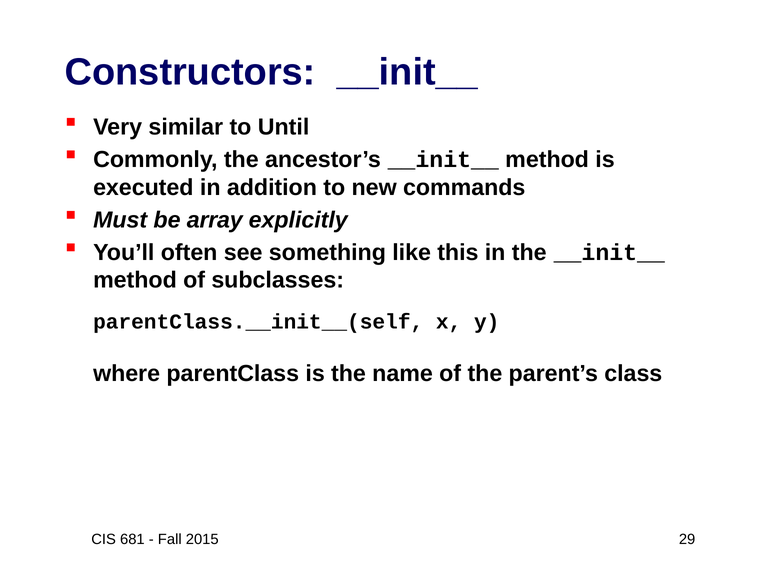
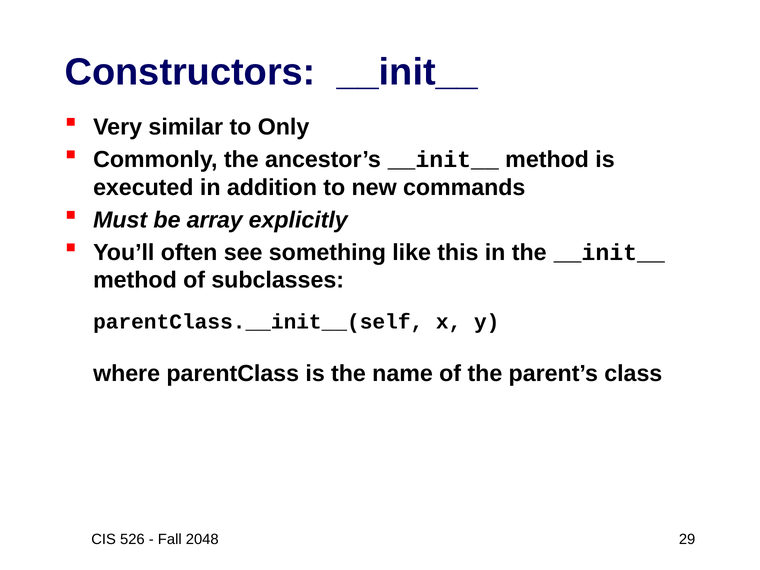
Until: Until -> Only
681: 681 -> 526
2015: 2015 -> 2048
